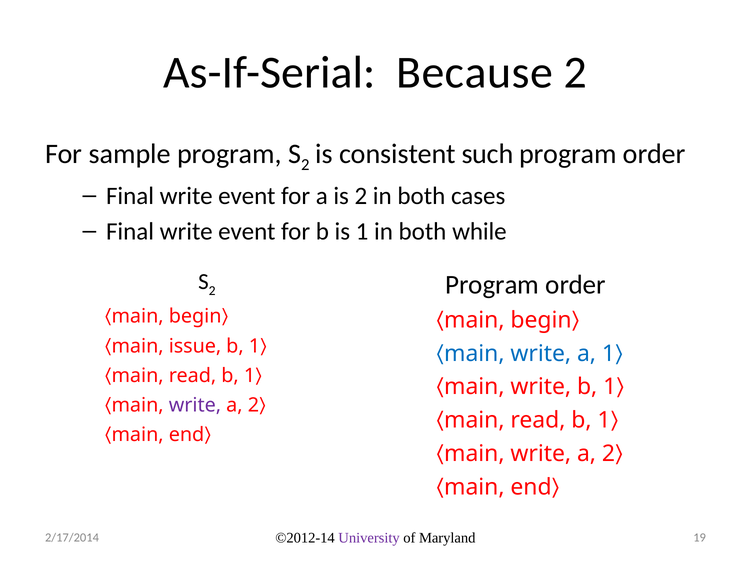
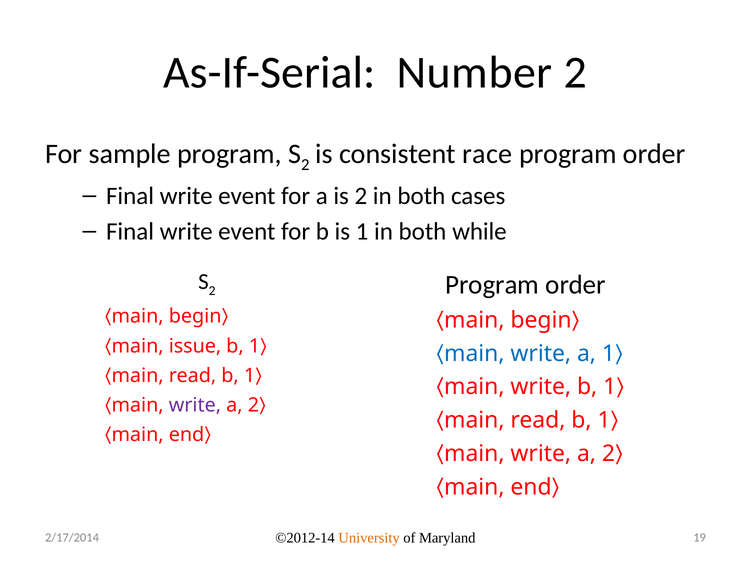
Because: Because -> Number
such: such -> race
University colour: purple -> orange
